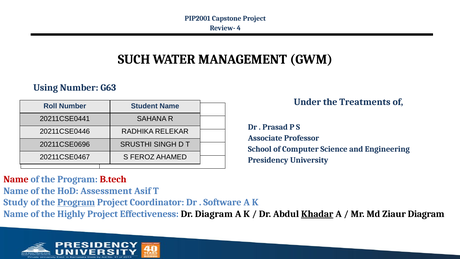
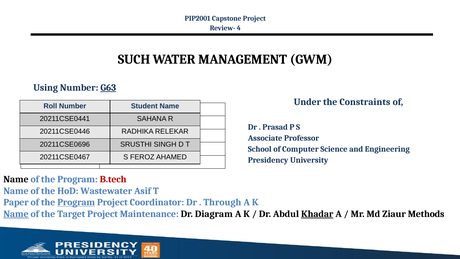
G63 underline: none -> present
Treatments: Treatments -> Constraints
Name at (16, 179) colour: red -> black
Assessment: Assessment -> Wastewater
Study: Study -> Paper
Software: Software -> Through
Name at (16, 214) underline: none -> present
Highly: Highly -> Target
Effectiveness: Effectiveness -> Maintenance
Ziaur Diagram: Diagram -> Methods
